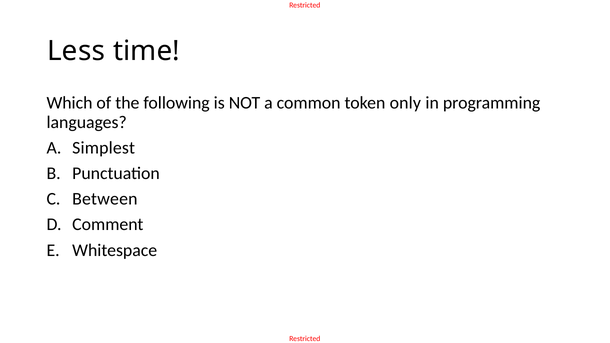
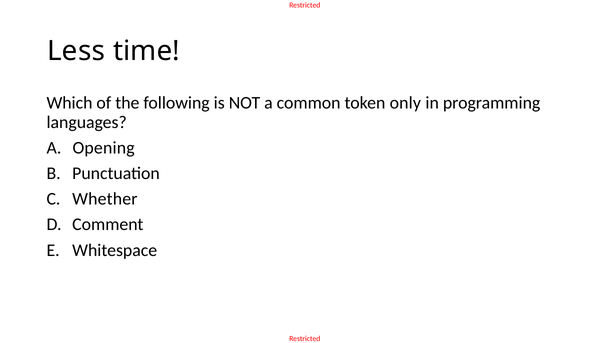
Simplest: Simplest -> Opening
Between: Between -> Whether
